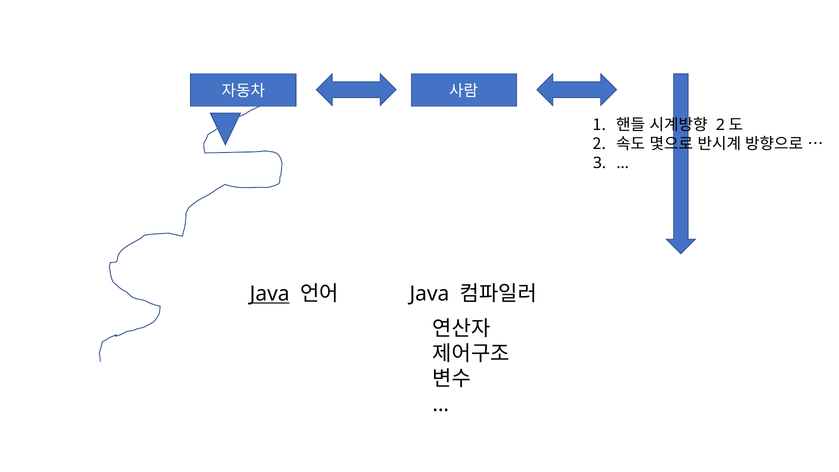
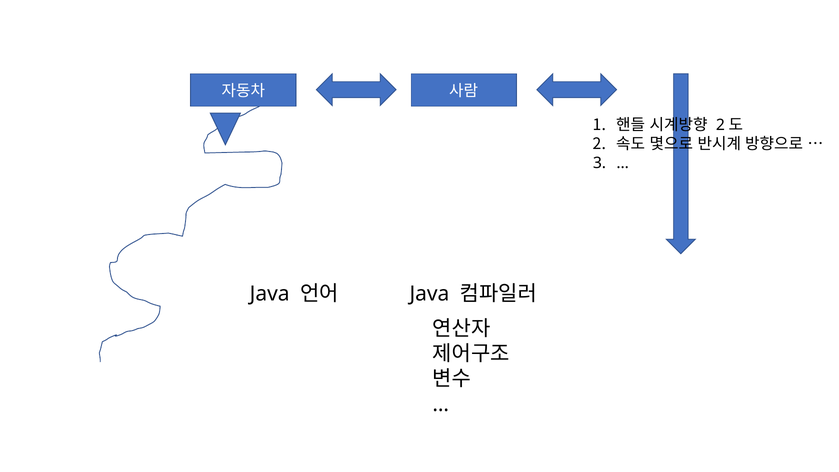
Java at (270, 294) underline: present -> none
